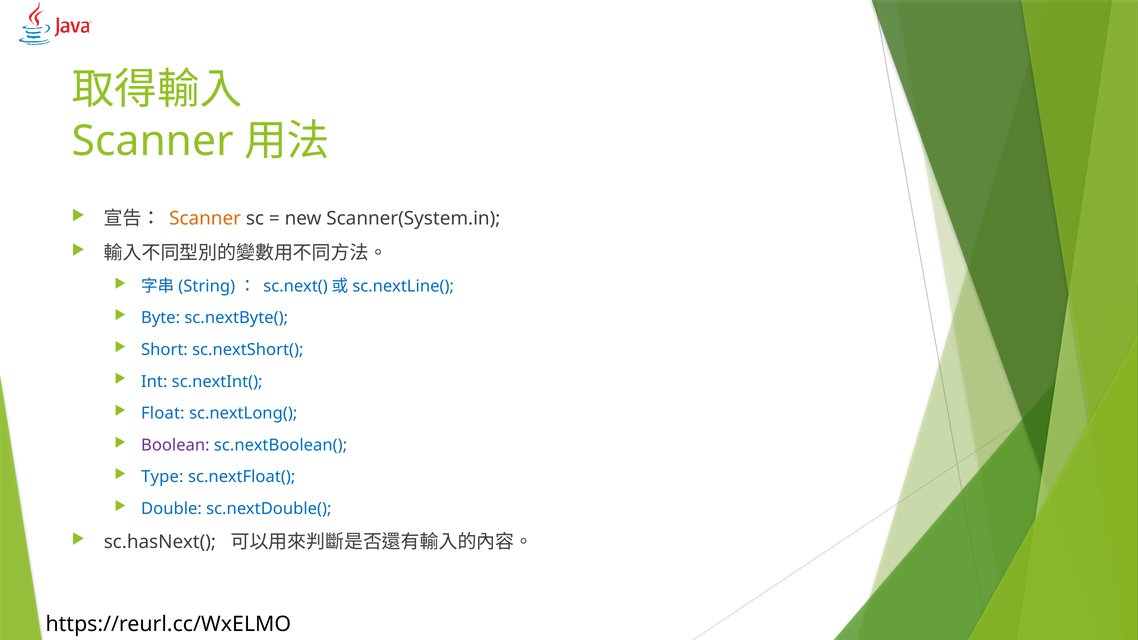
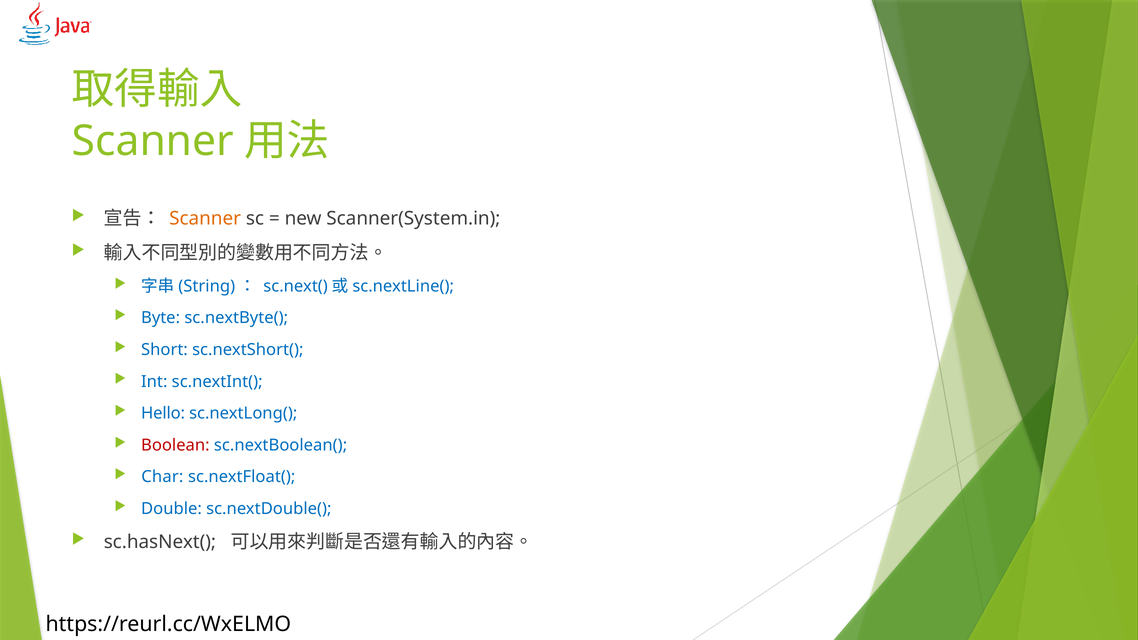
Float: Float -> Hello
Boolean colour: purple -> red
Type: Type -> Char
